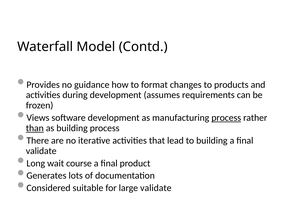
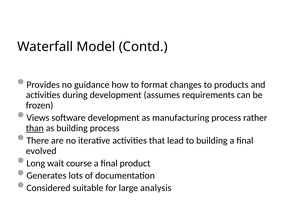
process at (226, 118) underline: present -> none
validate at (41, 151): validate -> evolved
large validate: validate -> analysis
